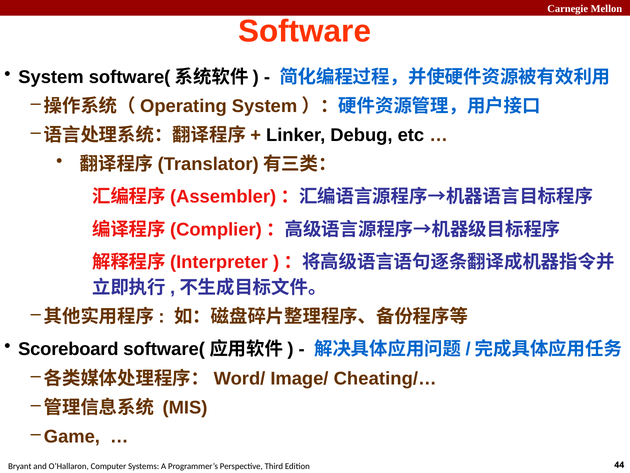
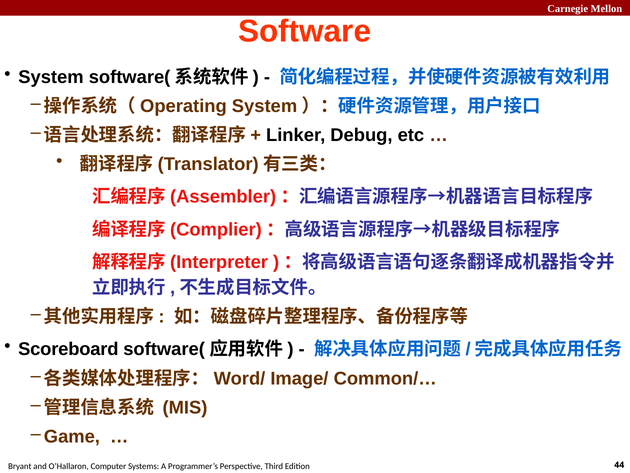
Cheating/…: Cheating/… -> Common/…
